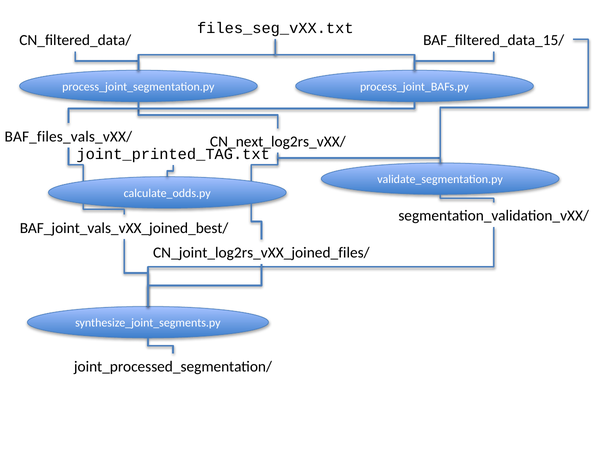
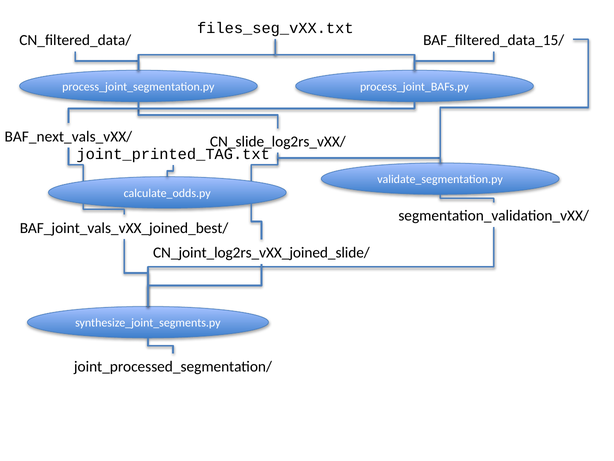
BAF_files_vals_vXX/: BAF_files_vals_vXX/ -> BAF_next_vals_vXX/
CN_next_log2rs_vXX/: CN_next_log2rs_vXX/ -> CN_slide_log2rs_vXX/
CN_joint_log2rs_vXX_joined_files/: CN_joint_log2rs_vXX_joined_files/ -> CN_joint_log2rs_vXX_joined_slide/
